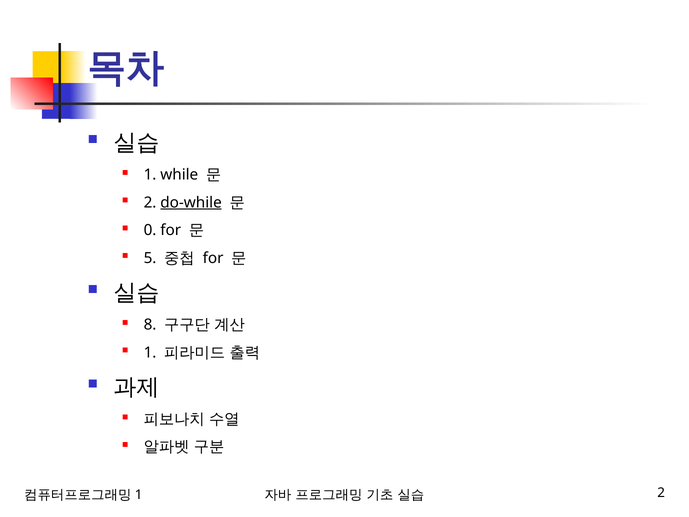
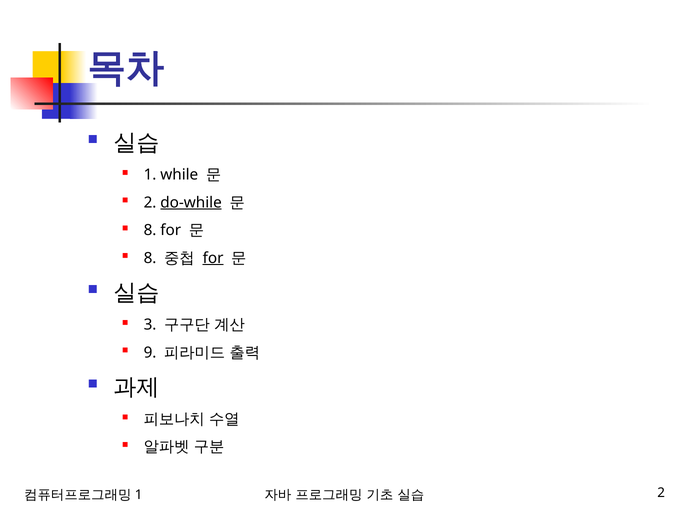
0 at (150, 230): 0 -> 8
5 at (150, 258): 5 -> 8
for at (213, 258) underline: none -> present
8: 8 -> 3
1 at (150, 352): 1 -> 9
